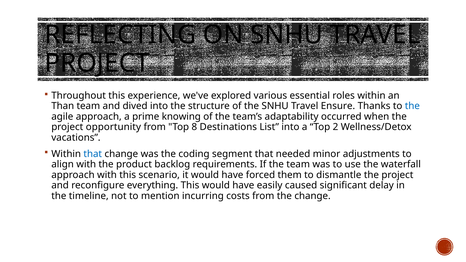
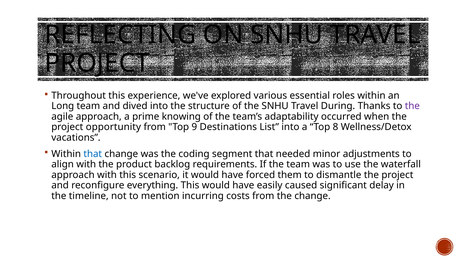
Than: Than -> Long
Ensure: Ensure -> During
the at (412, 106) colour: blue -> purple
8: 8 -> 9
2: 2 -> 8
